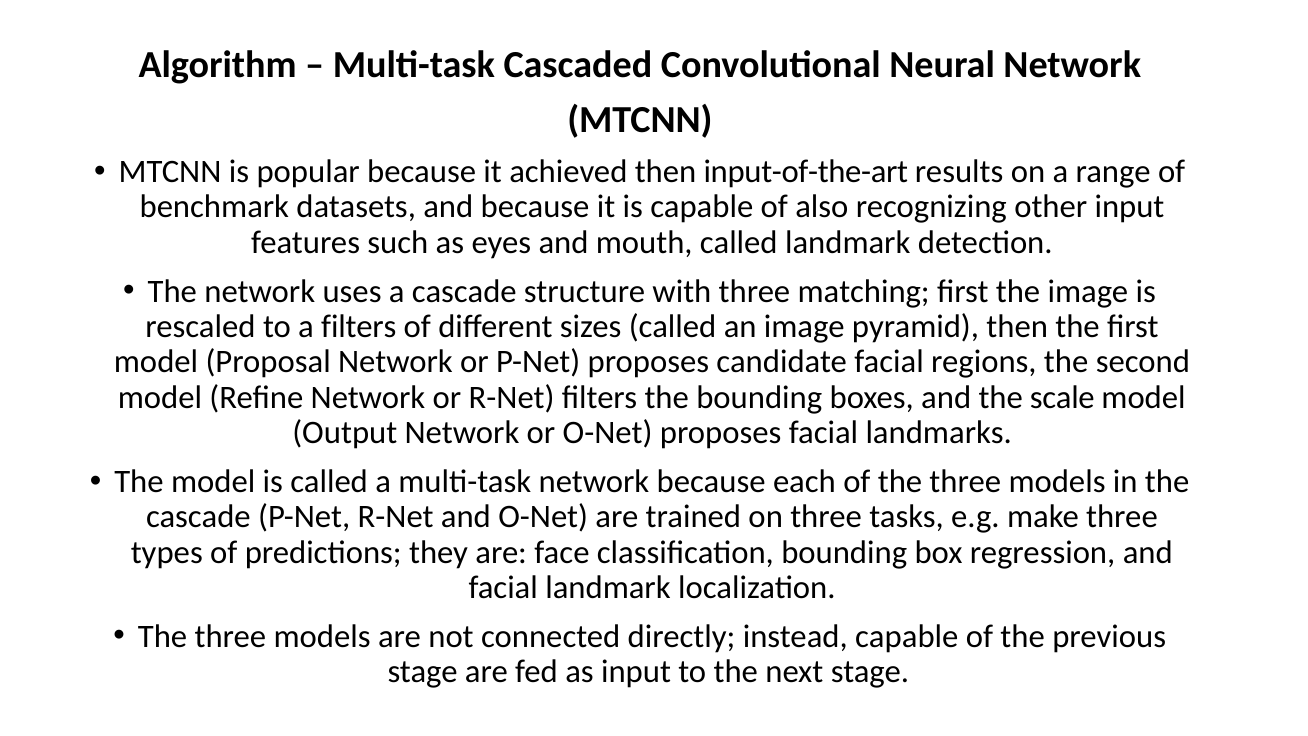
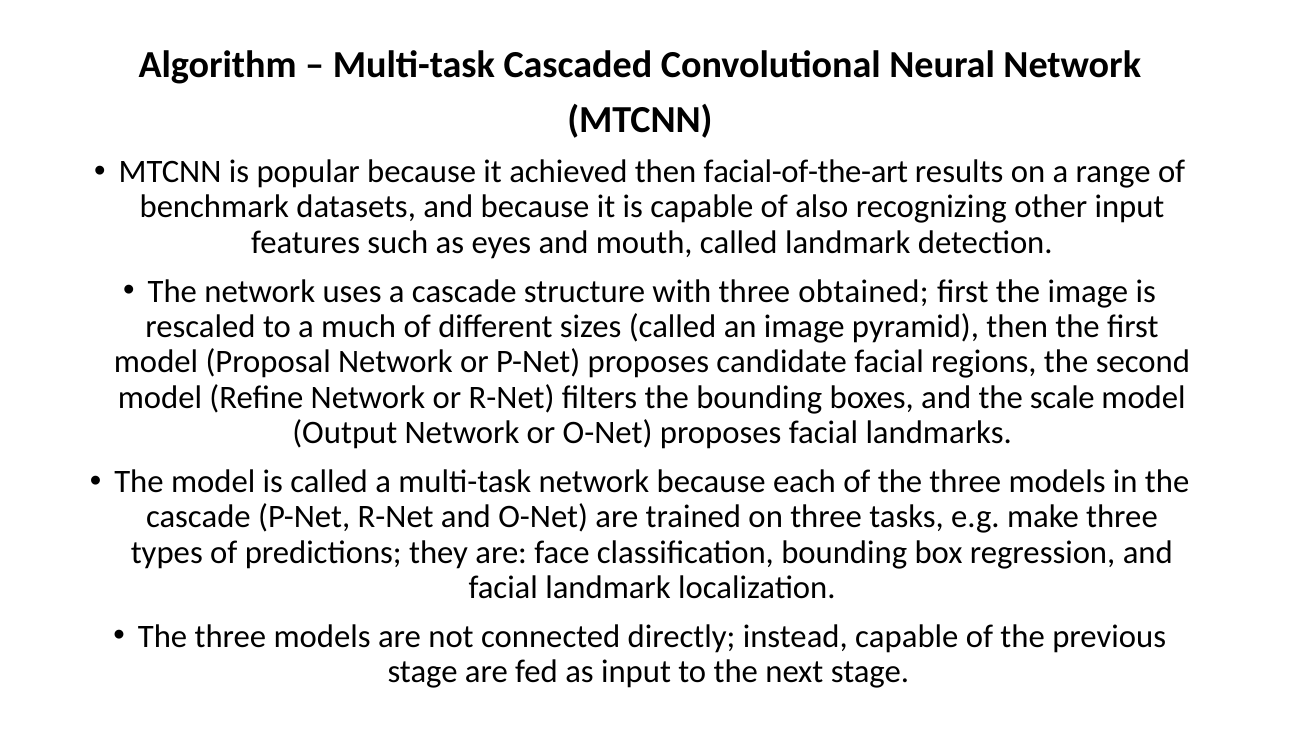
input-of-the-art: input-of-the-art -> facial-of-the-art
matching: matching -> obtained
a filters: filters -> much
